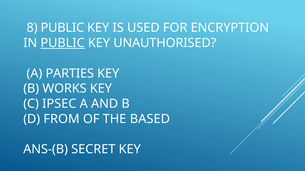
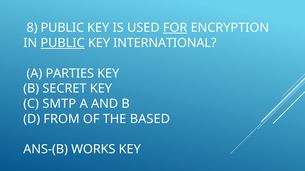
FOR underline: none -> present
UNAUTHORISED: UNAUTHORISED -> INTERNATIONAL
WORKS: WORKS -> SECRET
IPSEC: IPSEC -> SMTP
SECRET: SECRET -> WORKS
